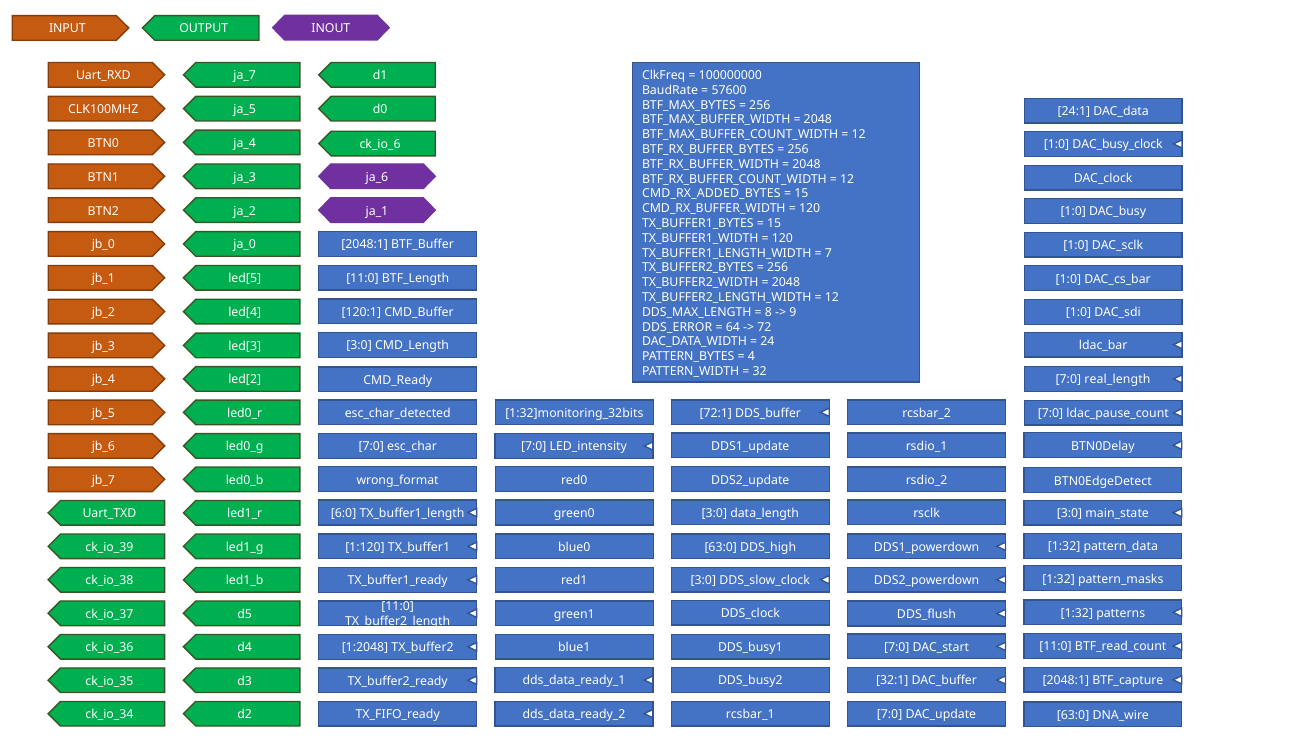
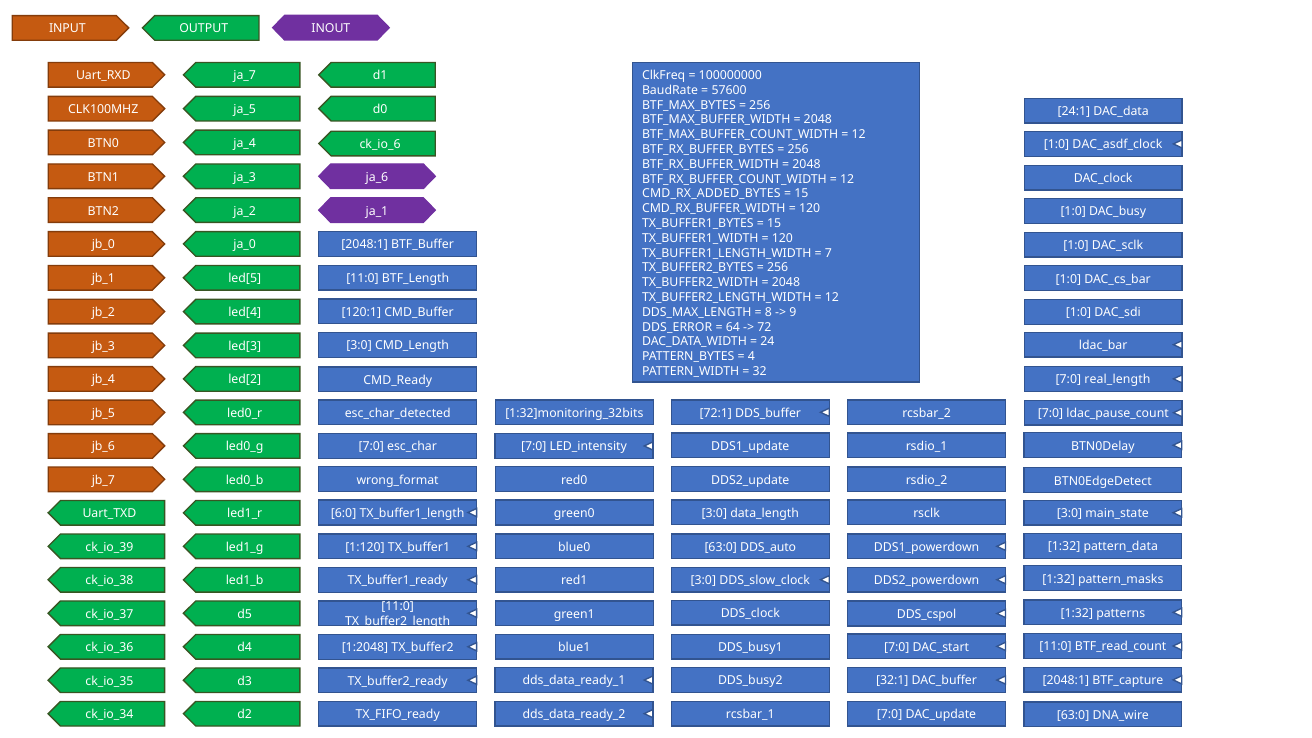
DAC_busy_clock: DAC_busy_clock -> DAC_asdf_clock
DDS_high: DDS_high -> DDS_auto
DDS_flush: DDS_flush -> DDS_cspol
